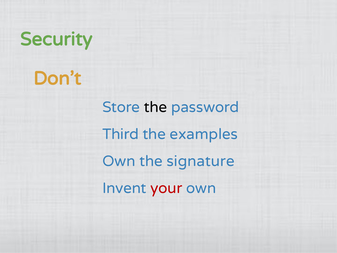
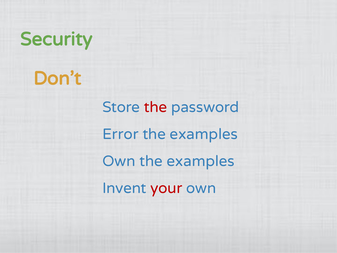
the at (156, 107) colour: black -> red
Third: Third -> Error
Own the signature: signature -> examples
